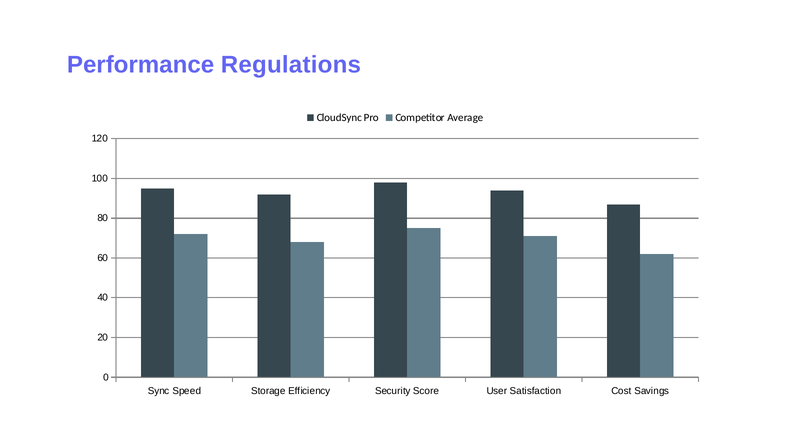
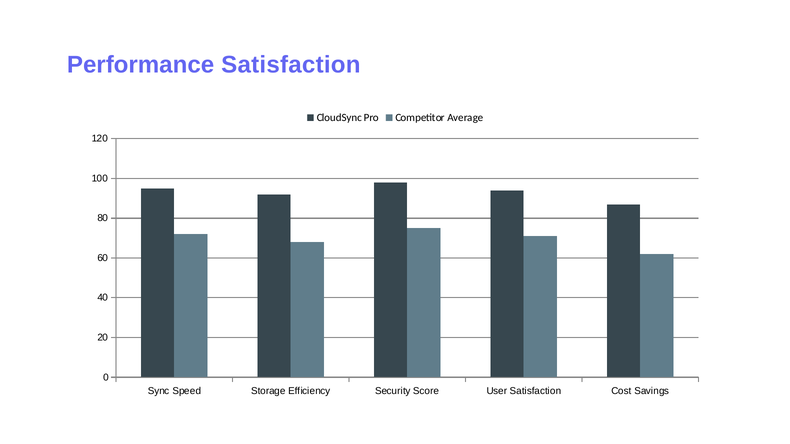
Performance Regulations: Regulations -> Satisfaction
